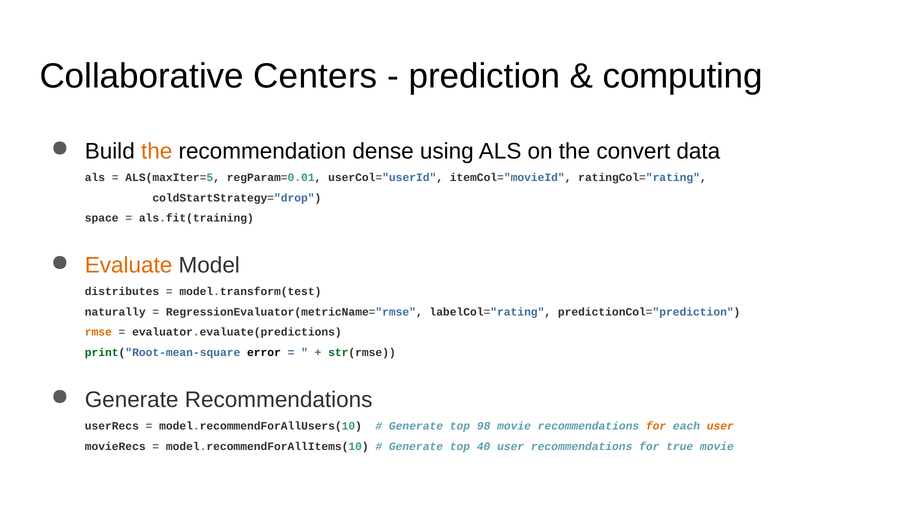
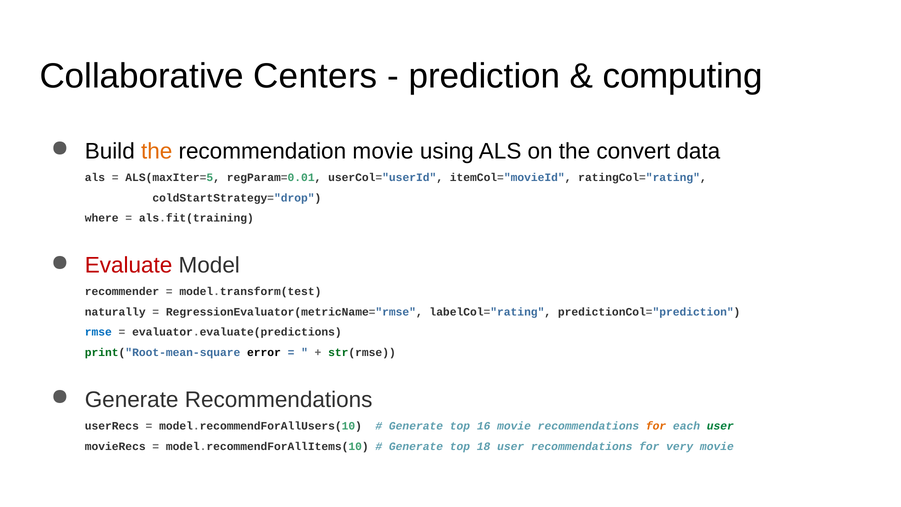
recommendation dense: dense -> movie
space: space -> where
Evaluate colour: orange -> red
distributes: distributes -> recommender
rmse colour: orange -> blue
98: 98 -> 16
user at (720, 426) colour: orange -> green
40: 40 -> 18
true: true -> very
